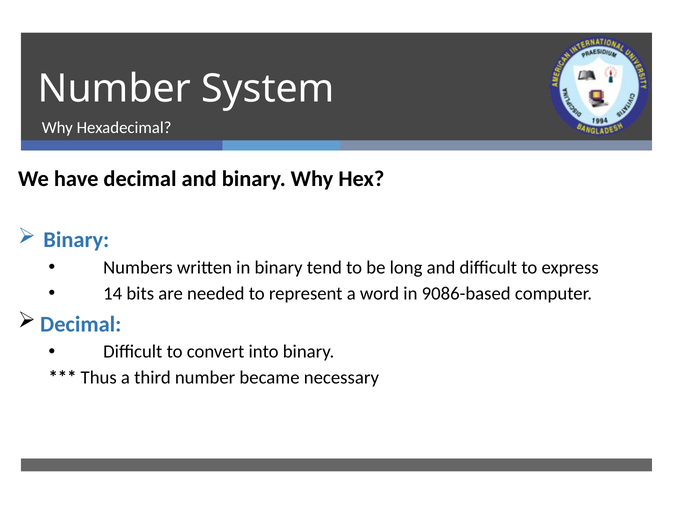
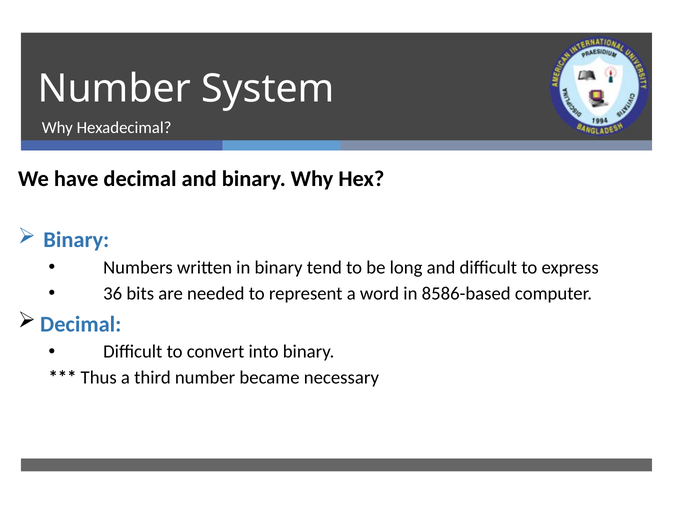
14: 14 -> 36
9086-based: 9086-based -> 8586-based
